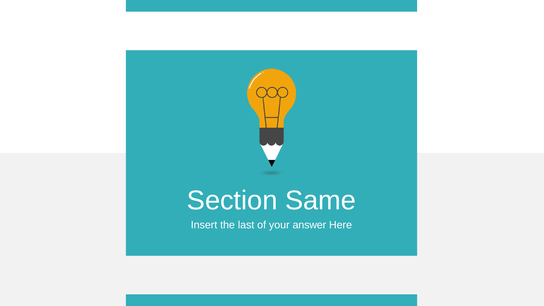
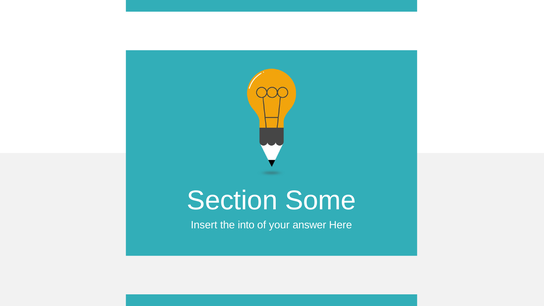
Same: Same -> Some
last: last -> into
